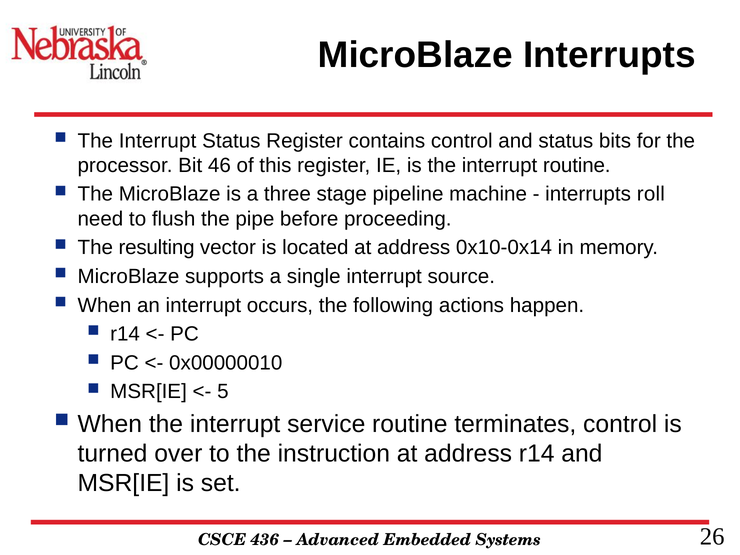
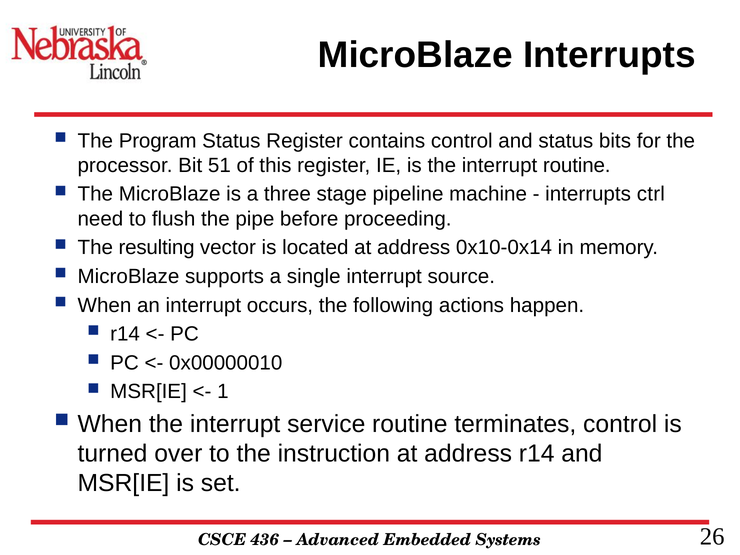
Interrupt at (158, 141): Interrupt -> Program
46: 46 -> 51
roll: roll -> ctrl
5: 5 -> 1
